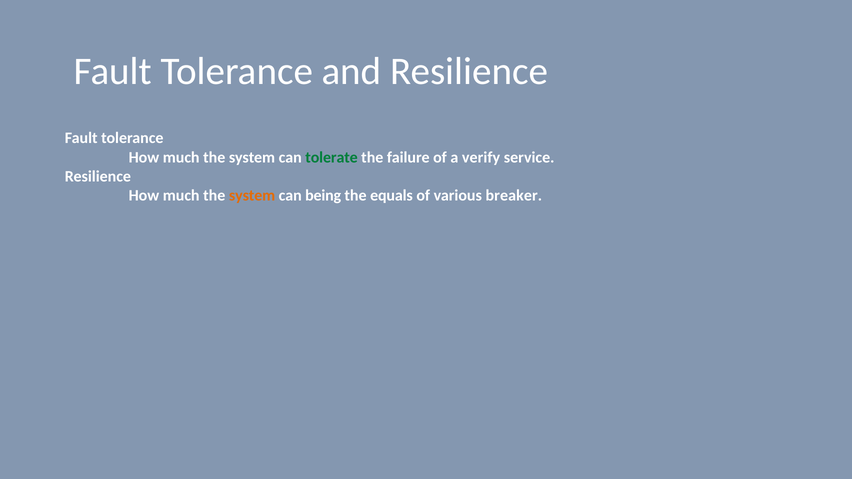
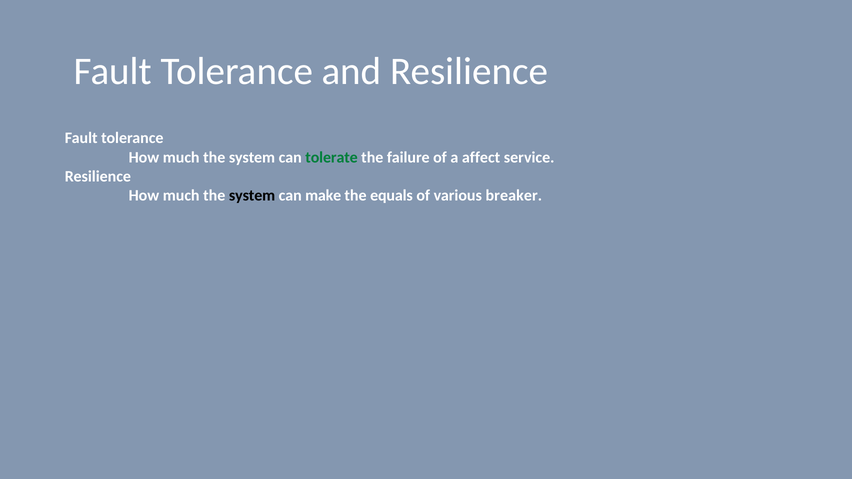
verify: verify -> affect
system at (252, 196) colour: orange -> black
being: being -> make
